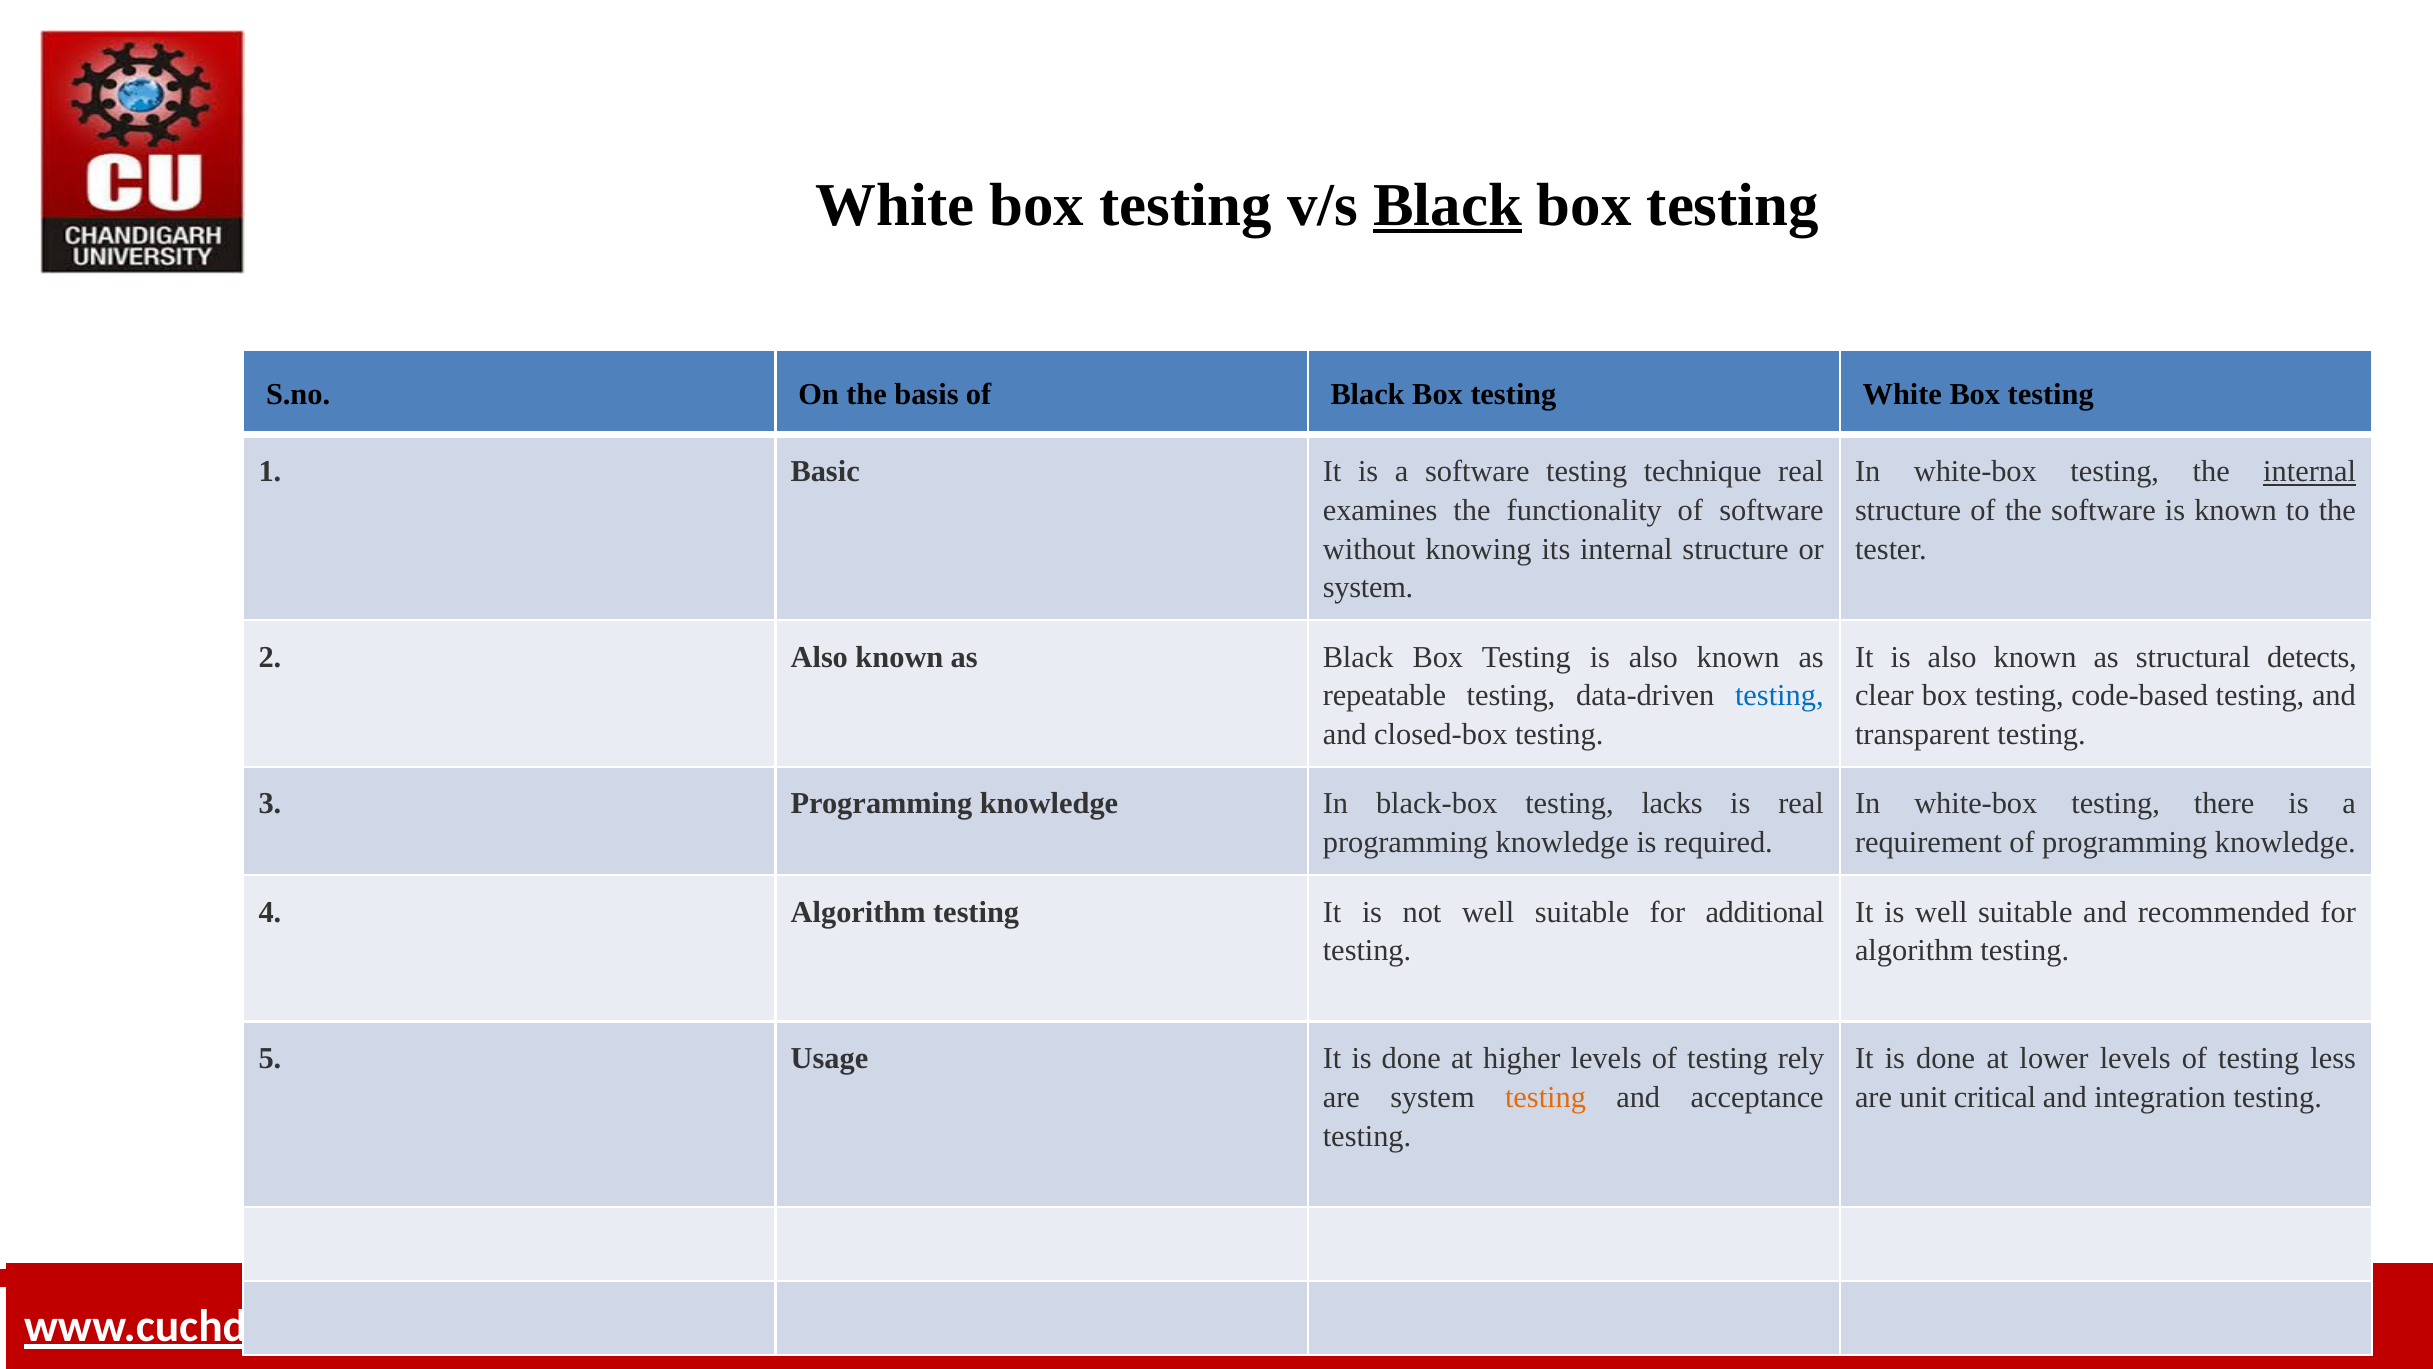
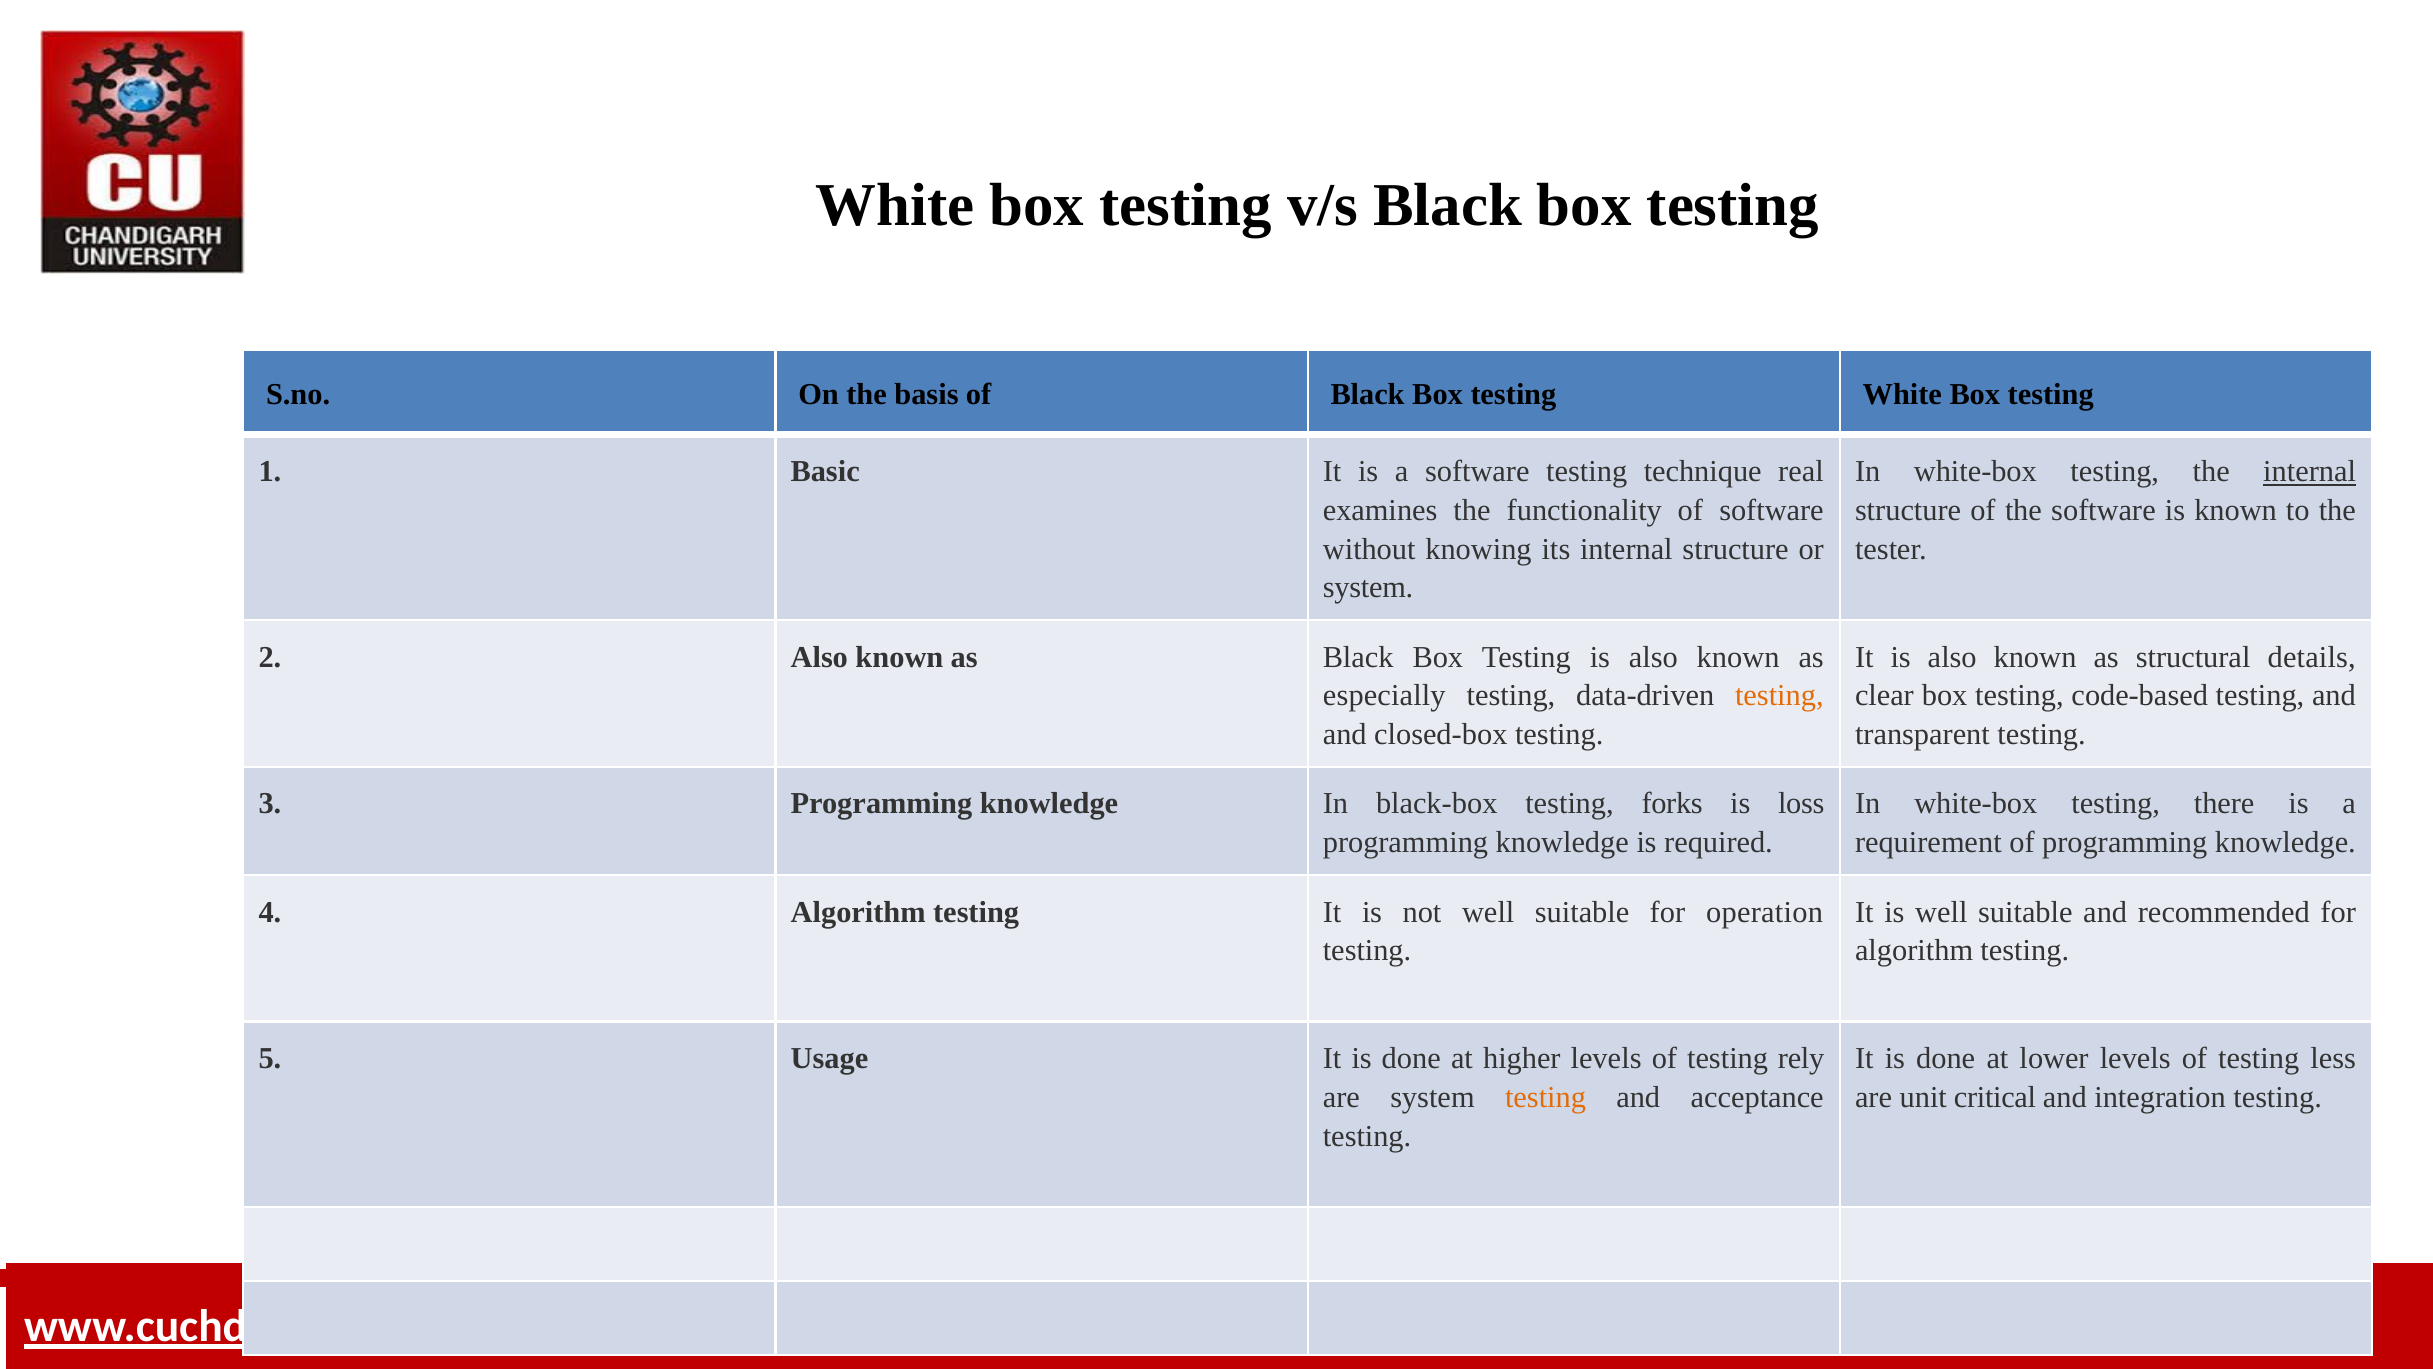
Black at (1448, 205) underline: present -> none
detects: detects -> details
repeatable: repeatable -> especially
testing at (1779, 696) colour: blue -> orange
lacks: lacks -> forks
is real: real -> loss
additional: additional -> operation
